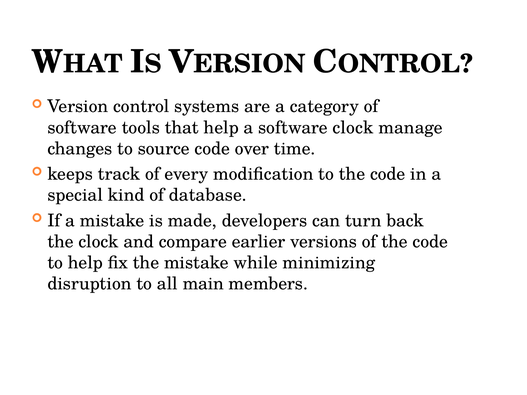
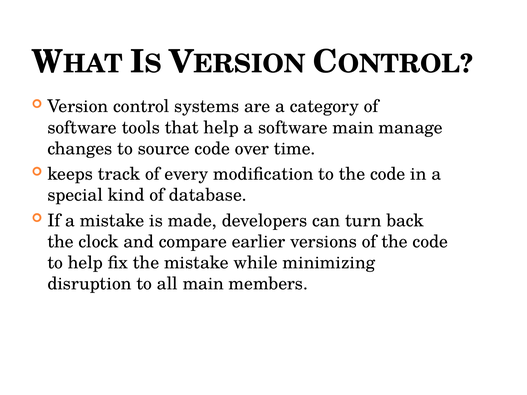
software clock: clock -> main
